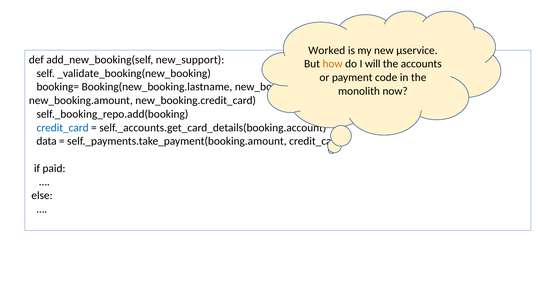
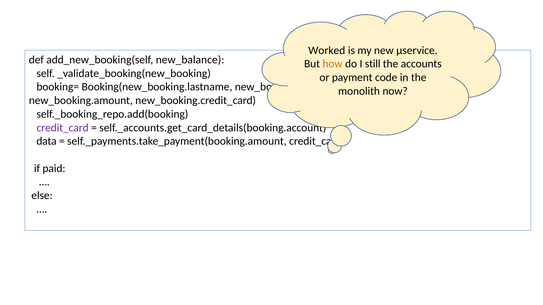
new_support: new_support -> new_balance
will: will -> still
credit_card at (63, 128) colour: blue -> purple
